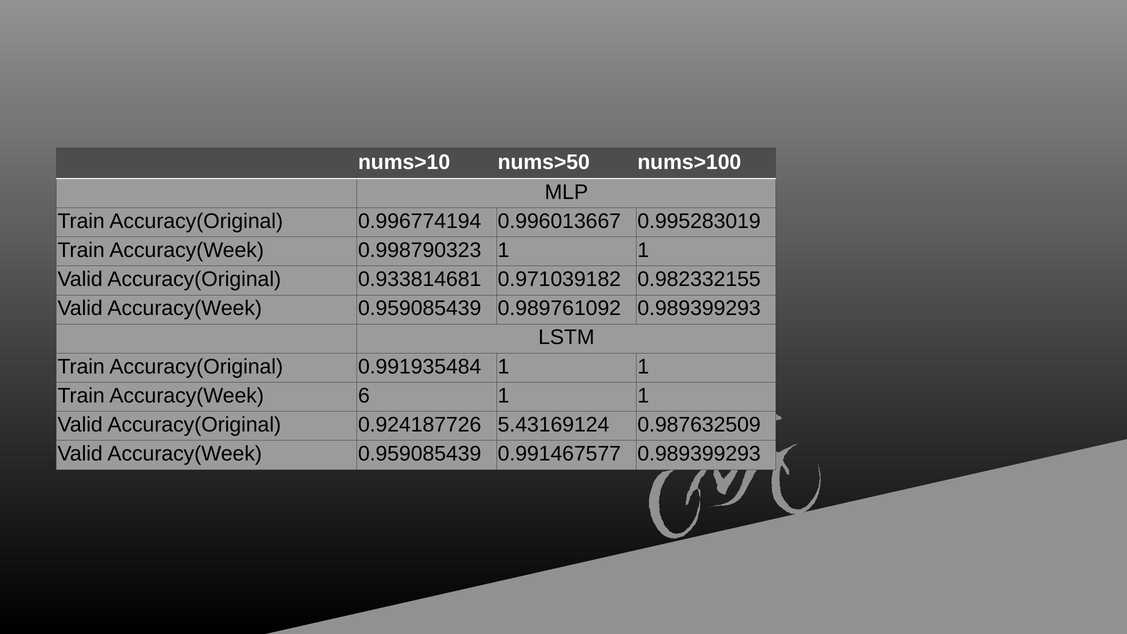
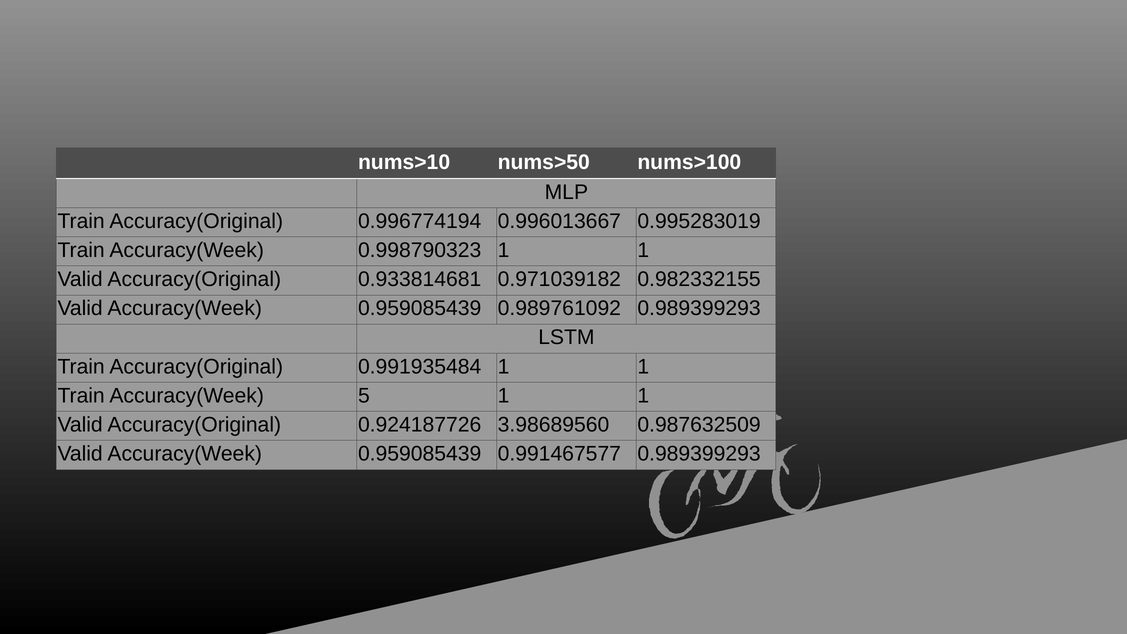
6: 6 -> 5
5.43169124: 5.43169124 -> 3.98689560
